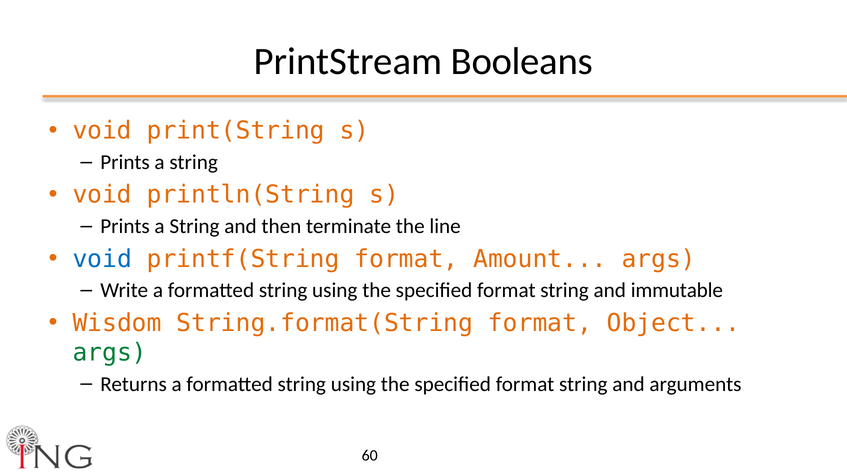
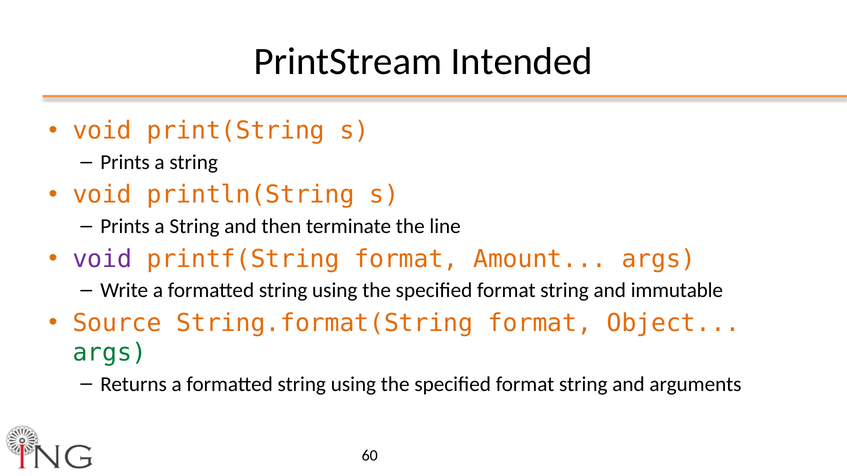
Booleans: Booleans -> Intended
void at (102, 259) colour: blue -> purple
Wisdom: Wisdom -> Source
